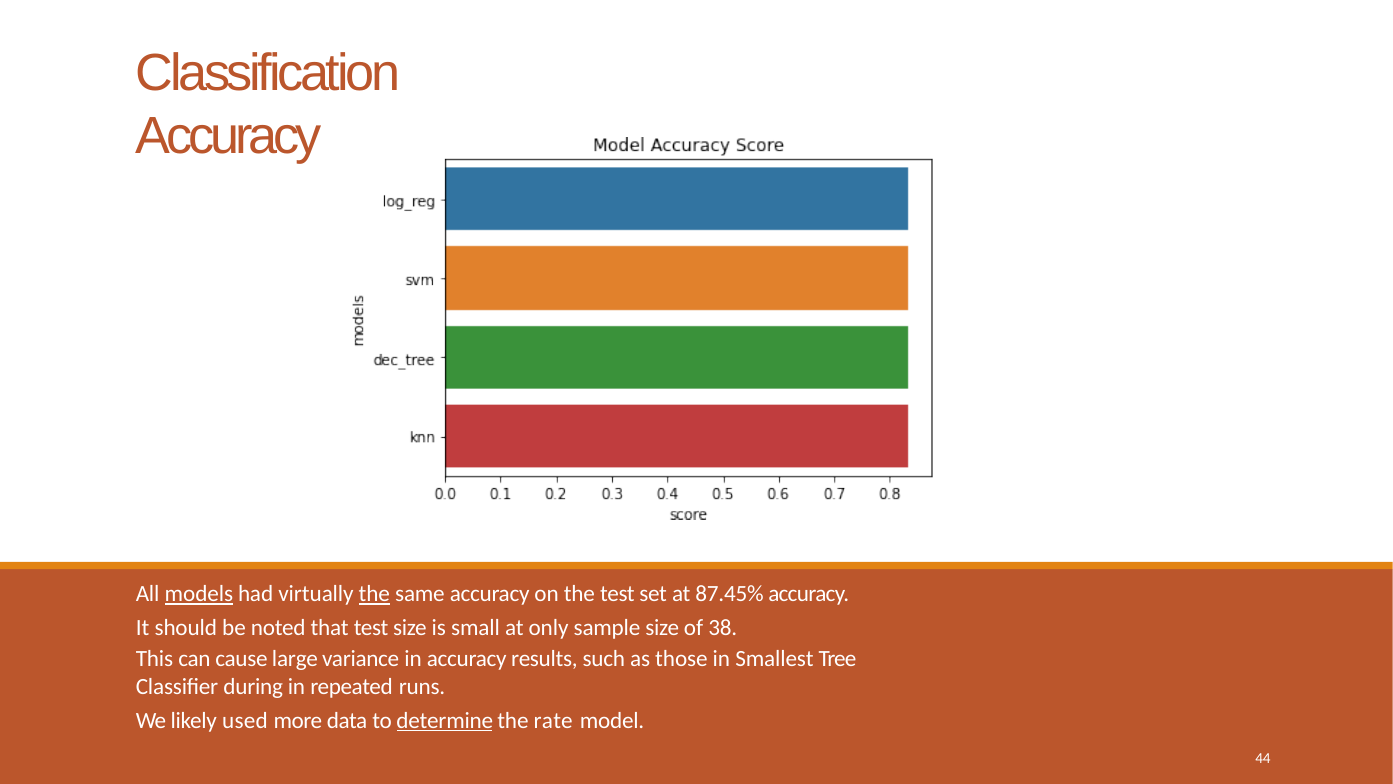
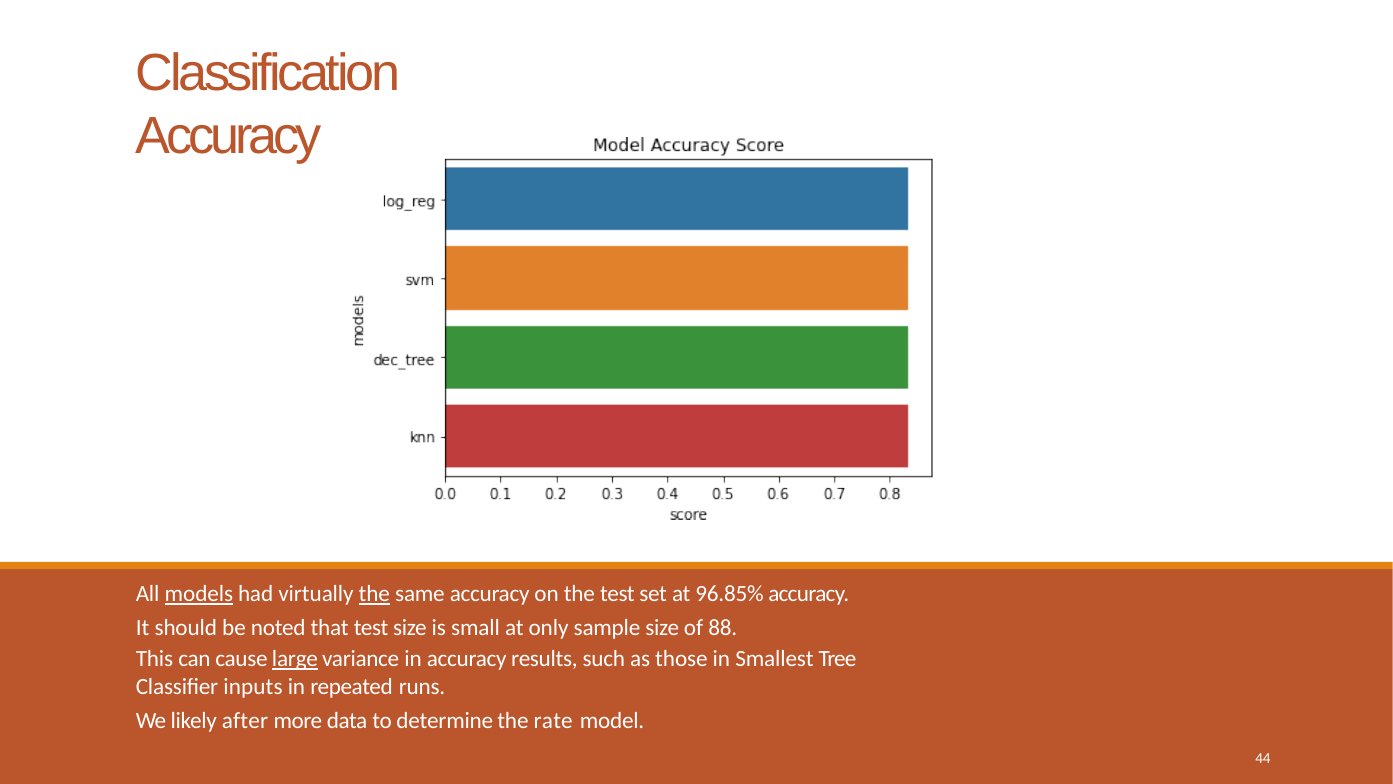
87.45%: 87.45% -> 96.85%
38: 38 -> 88
large underline: none -> present
during: during -> inputs
used: used -> after
determine underline: present -> none
